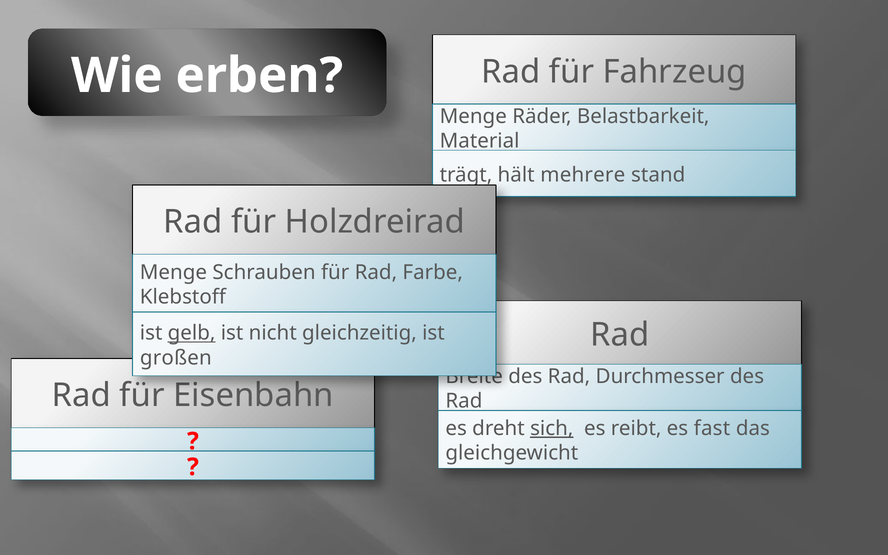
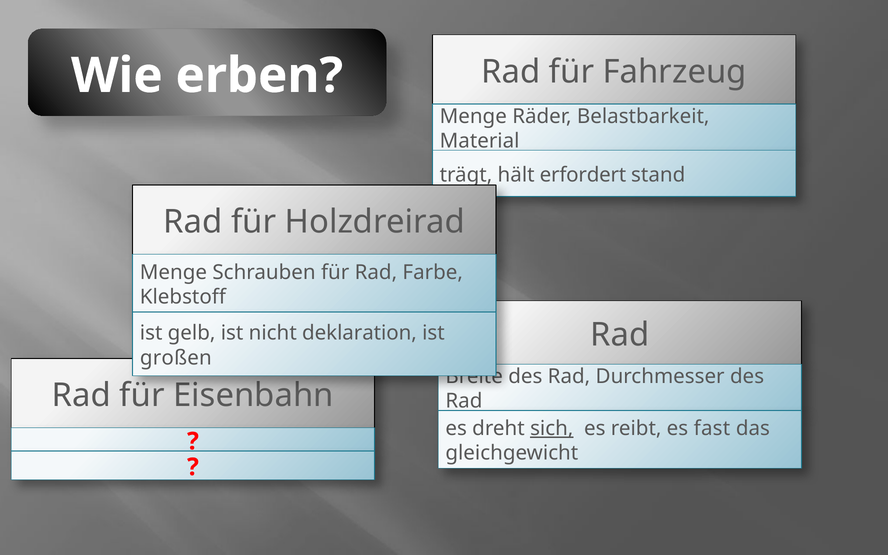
mehrere: mehrere -> erfordert
gelb underline: present -> none
gleichzeitig: gleichzeitig -> deklaration
